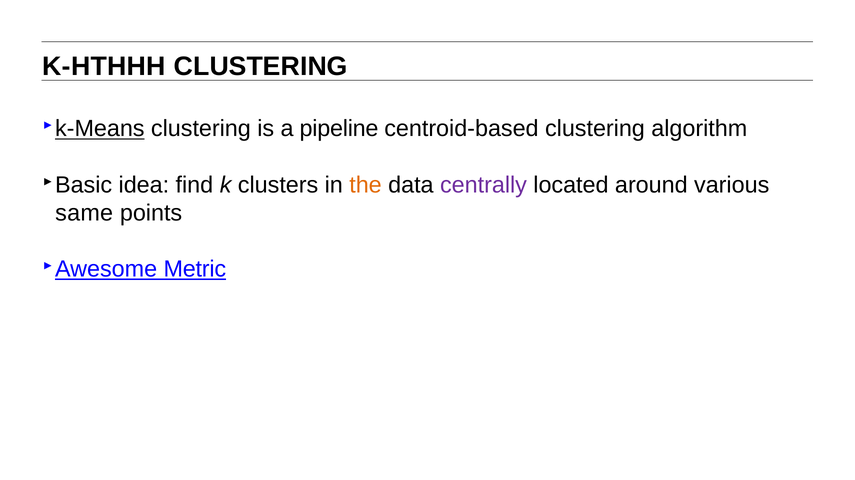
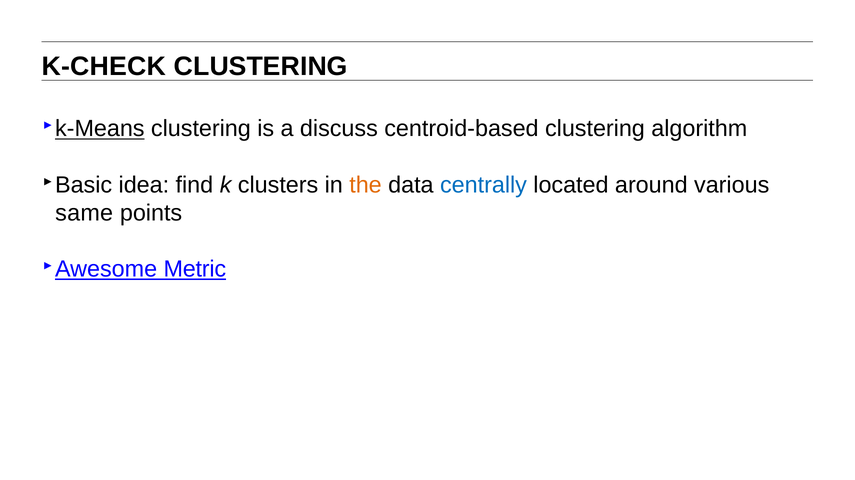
K-HTHHH: K-HTHHH -> K-CHECK
pipeline: pipeline -> discuss
centrally colour: purple -> blue
